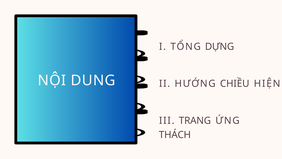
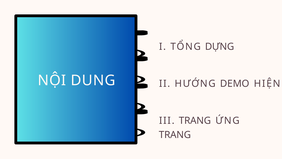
CHIỀU: CHIỀU -> DEMO
THÁCH at (175, 135): THÁCH -> TRANG
